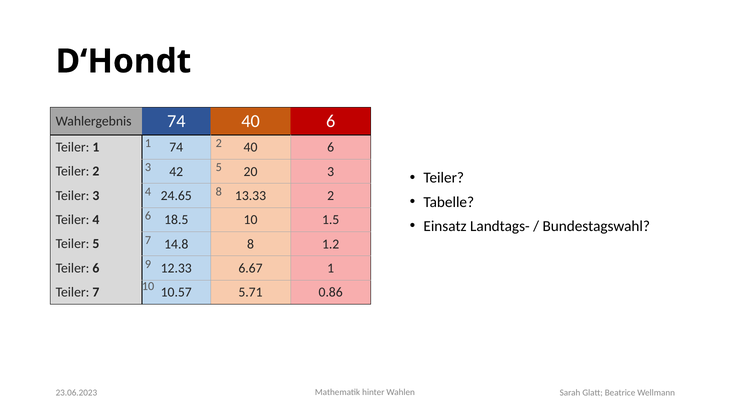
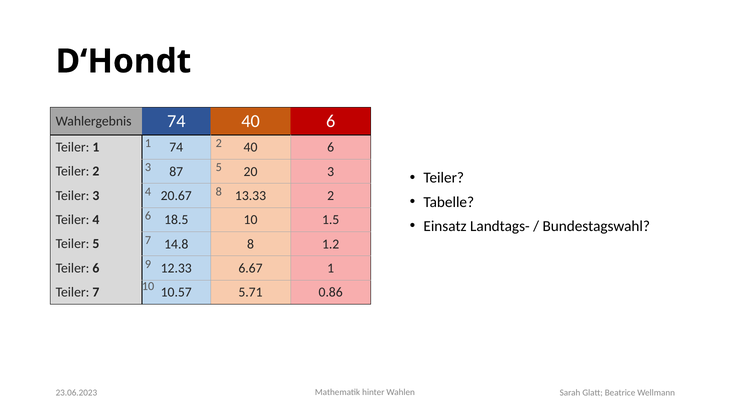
42: 42 -> 87
24.65: 24.65 -> 20.67
